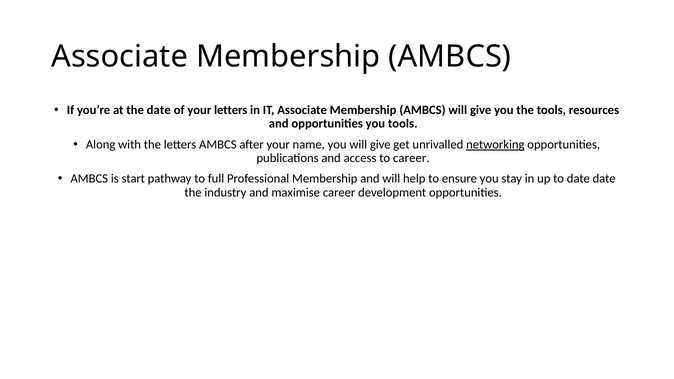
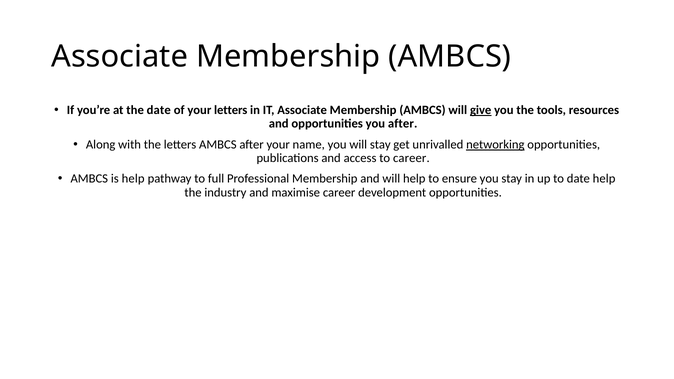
give at (481, 110) underline: none -> present
you tools: tools -> after
you will give: give -> stay
is start: start -> help
date date: date -> help
